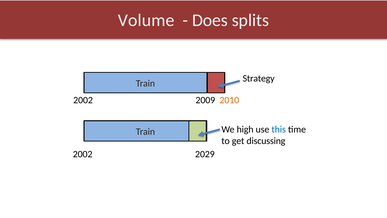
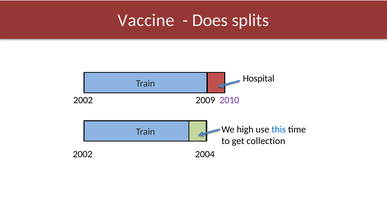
Volume: Volume -> Vaccine
Strategy: Strategy -> Hospital
2010 colour: orange -> purple
discussing: discussing -> collection
2029: 2029 -> 2004
